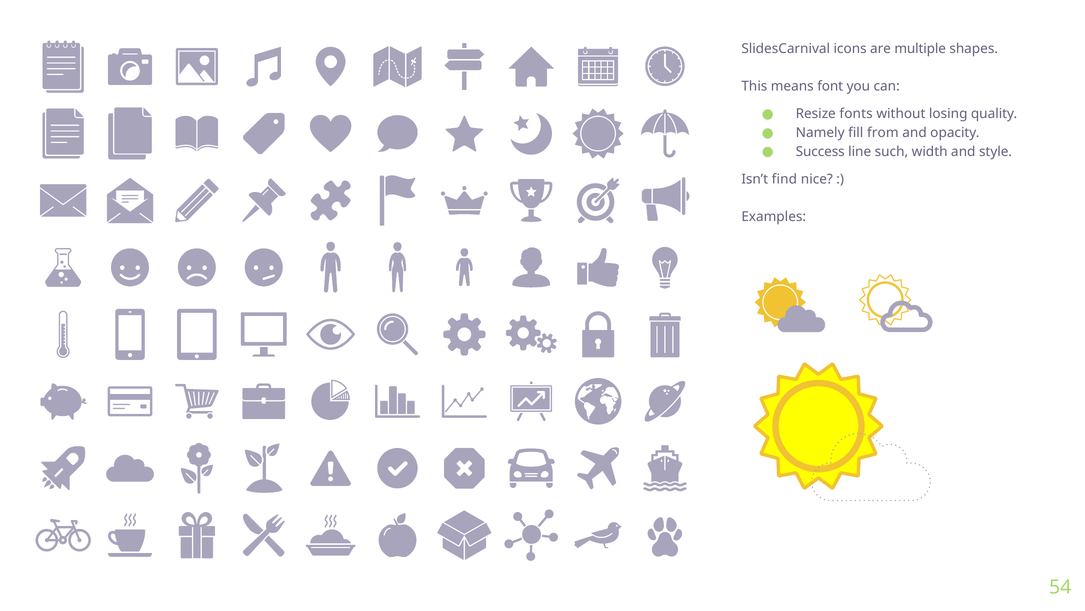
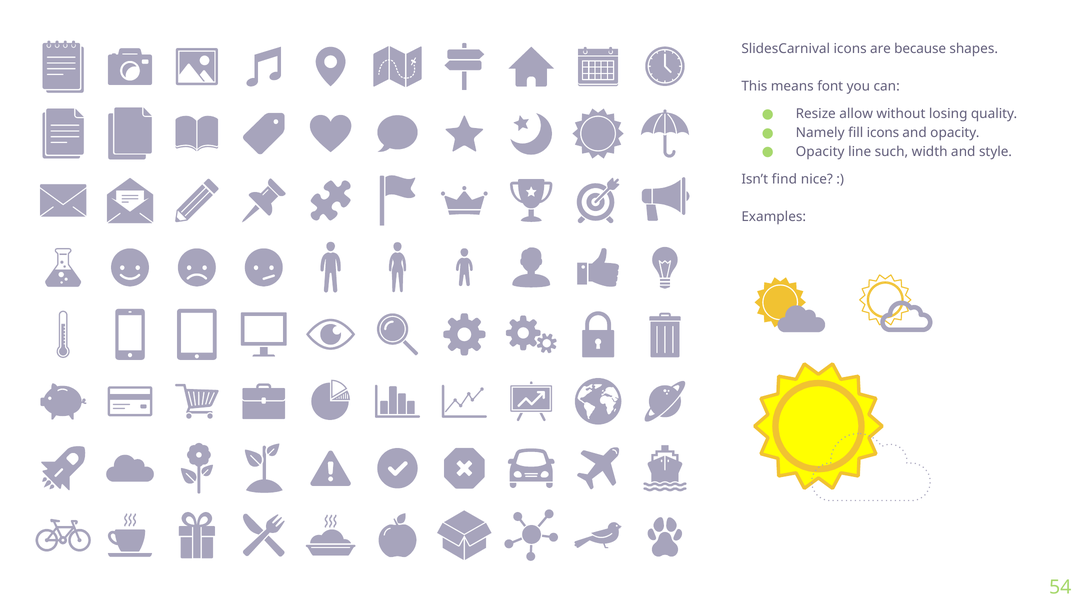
multiple: multiple -> because
fonts: fonts -> allow
fill from: from -> icons
Success at (820, 151): Success -> Opacity
